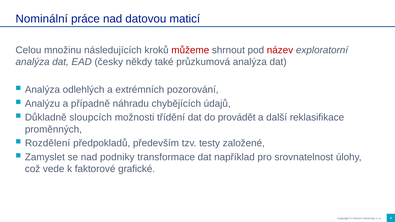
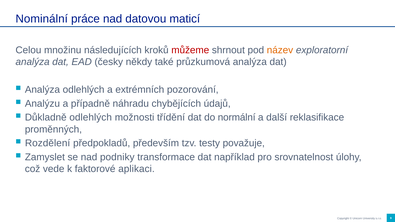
název colour: red -> orange
Důkladně sloupcích: sloupcích -> odlehlých
provádět: provádět -> normální
založené: založené -> považuje
grafické: grafické -> aplikaci
